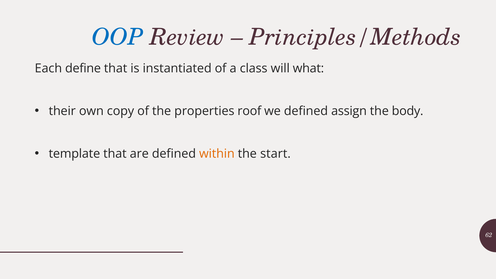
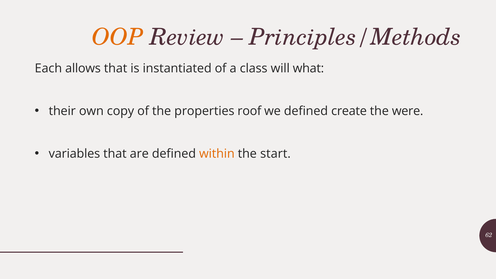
OOP colour: blue -> orange
define: define -> allows
assign: assign -> create
body: body -> were
template: template -> variables
